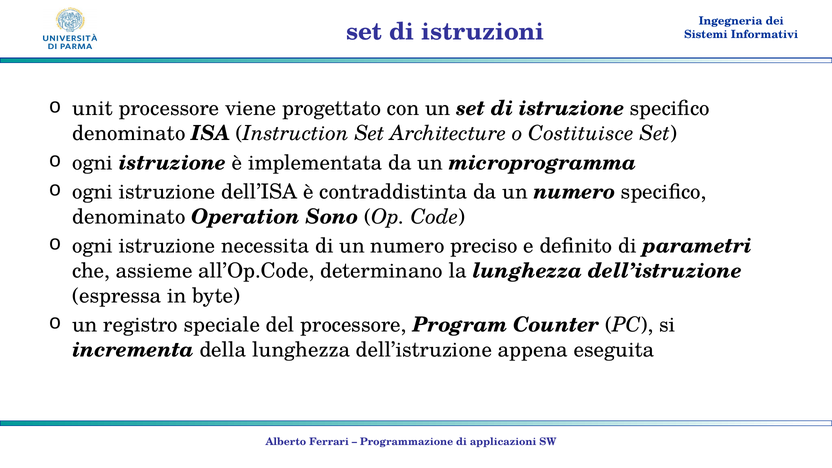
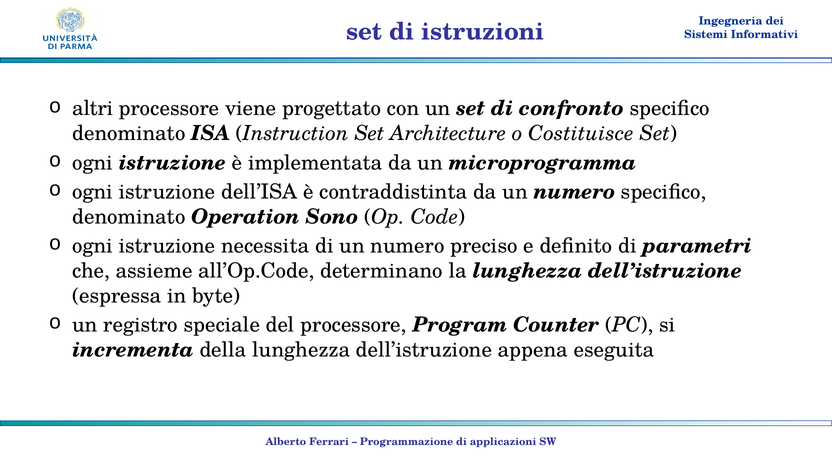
unit: unit -> altri
di istruzione: istruzione -> confronto
